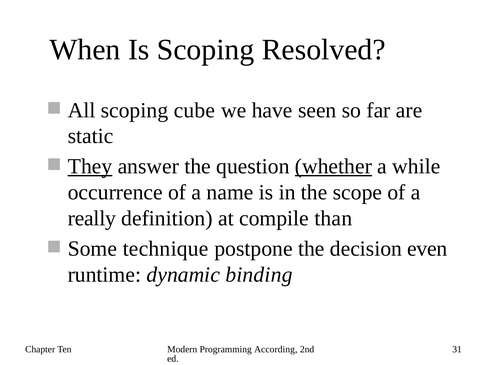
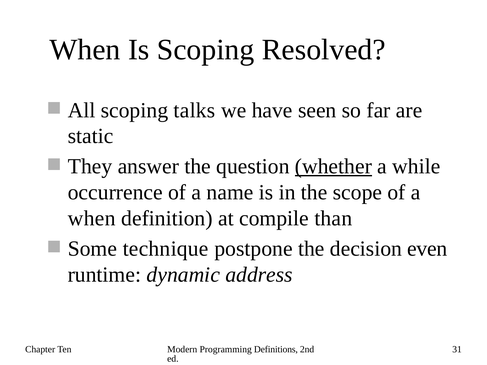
cube: cube -> talks
They underline: present -> none
really at (92, 219): really -> when
binding: binding -> address
According: According -> Definitions
